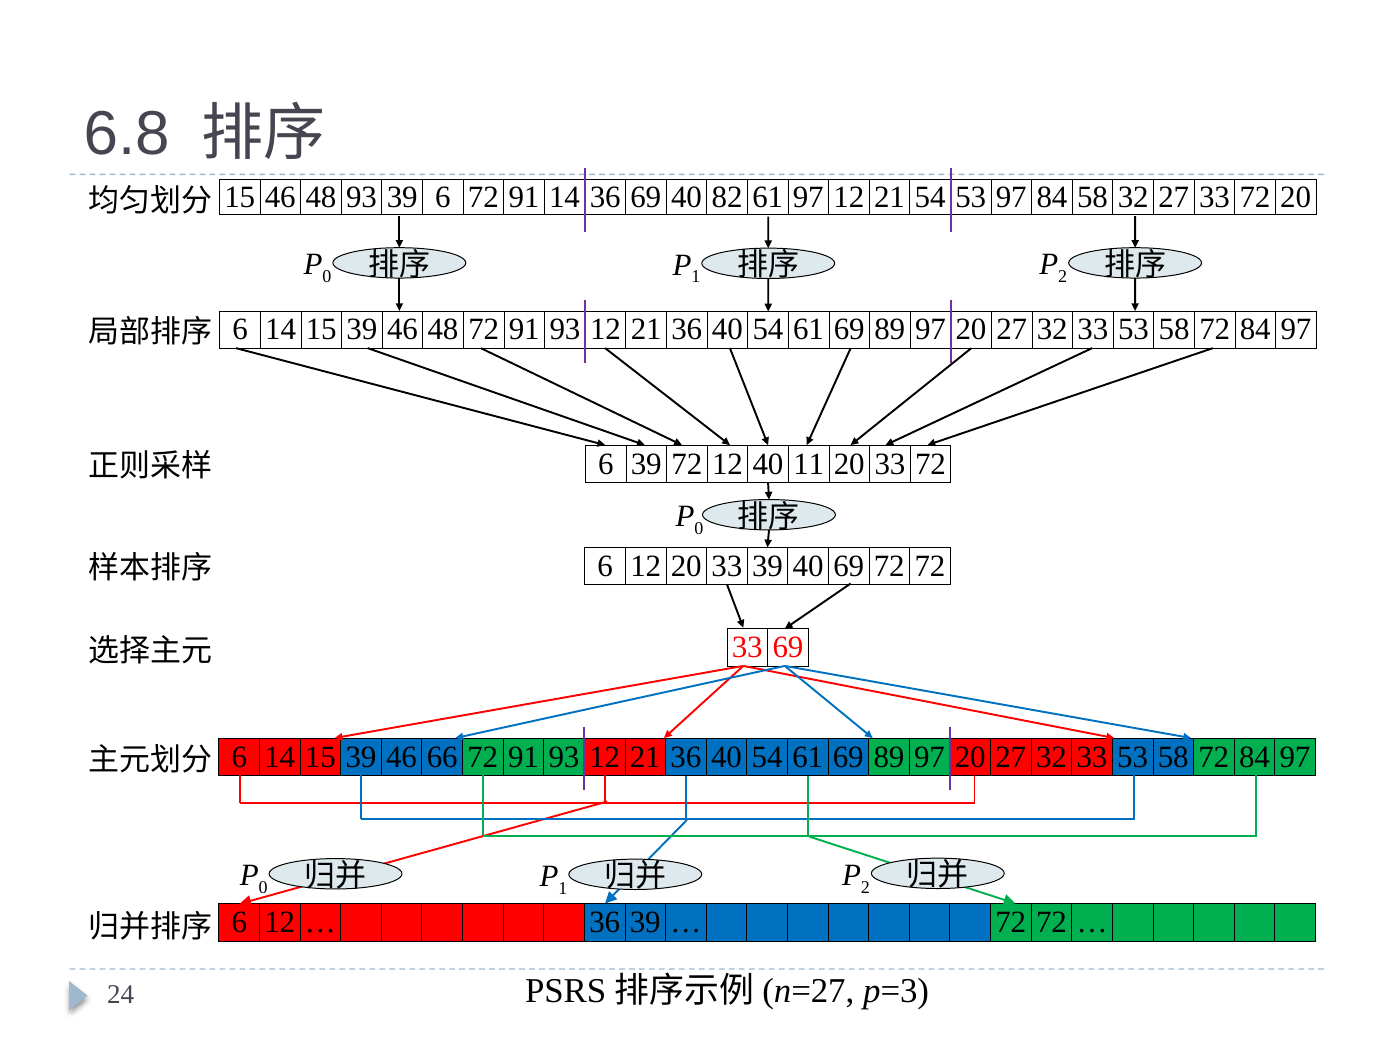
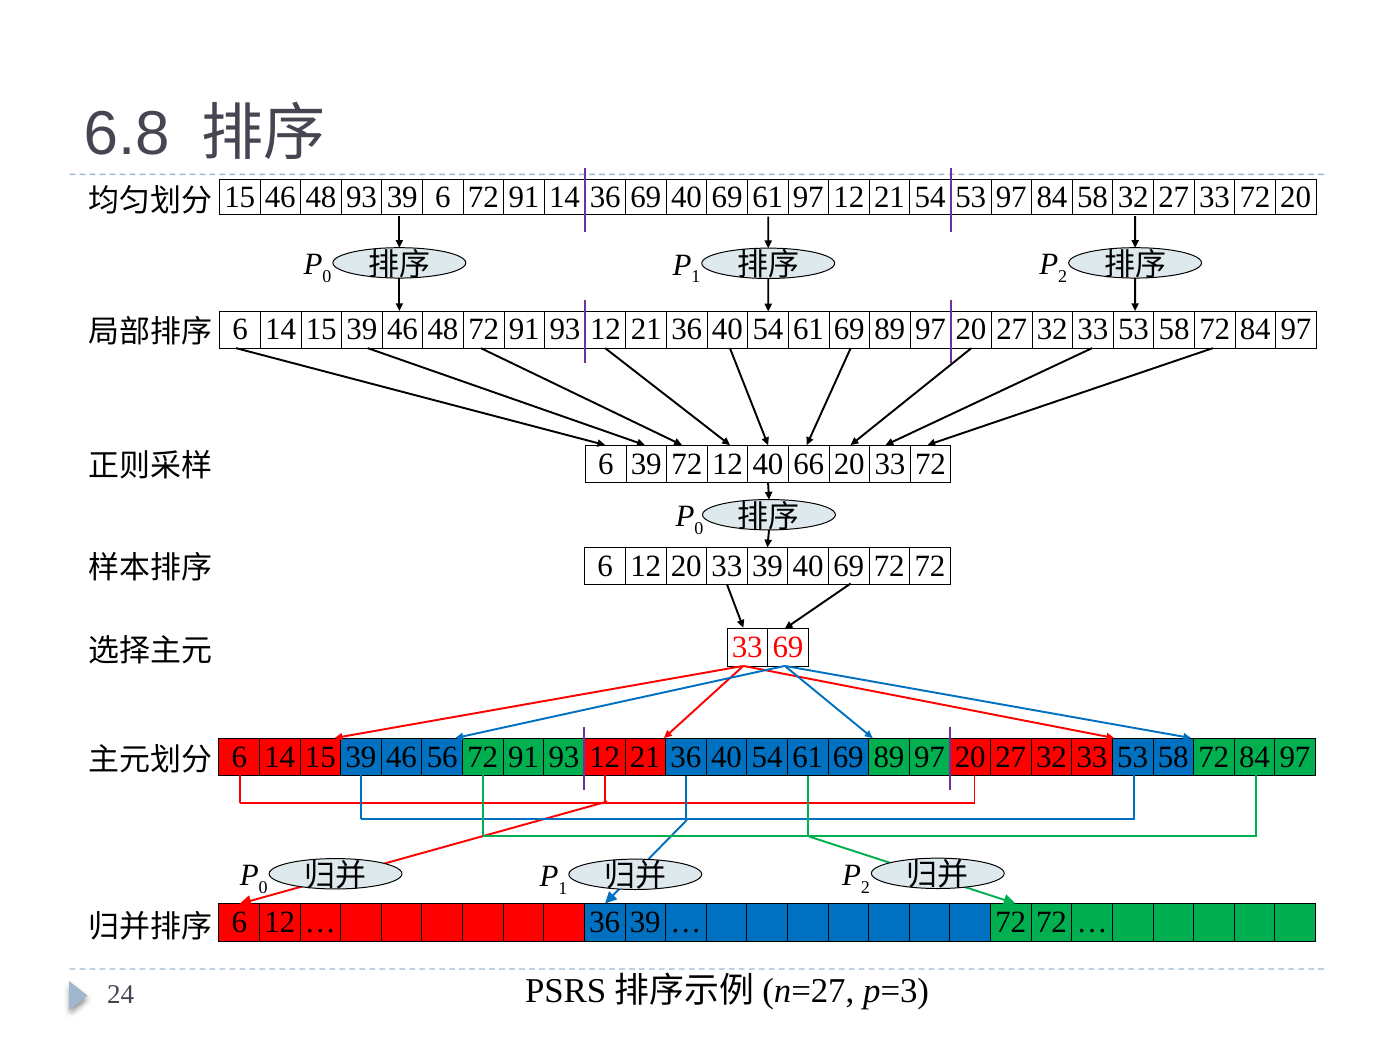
69 40 82: 82 -> 69
11: 11 -> 66
66: 66 -> 56
